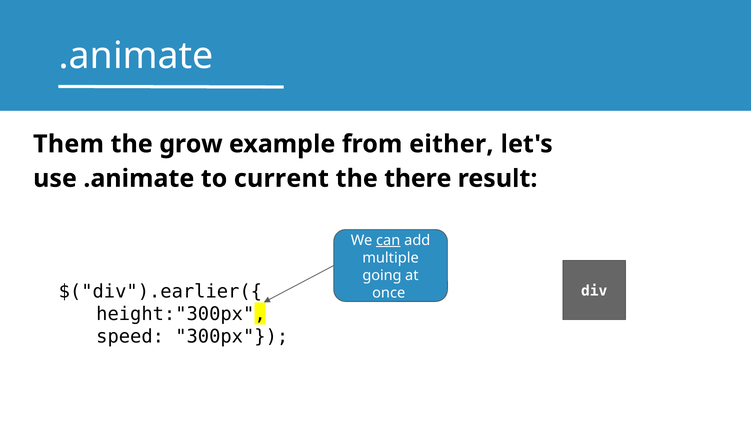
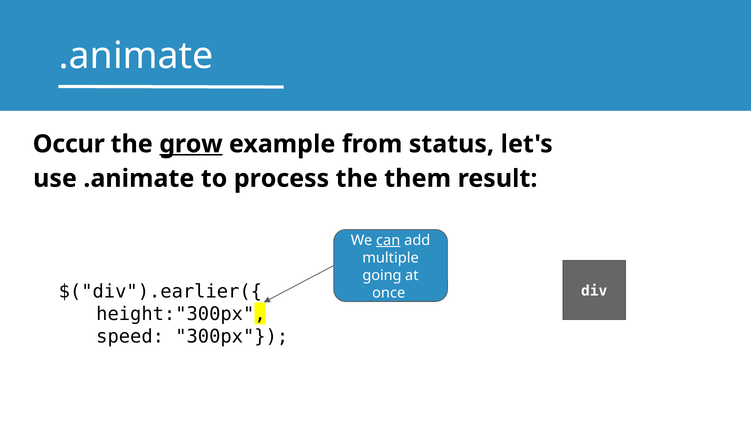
Them: Them -> Occur
grow underline: none -> present
either: either -> status
current: current -> process
there: there -> them
